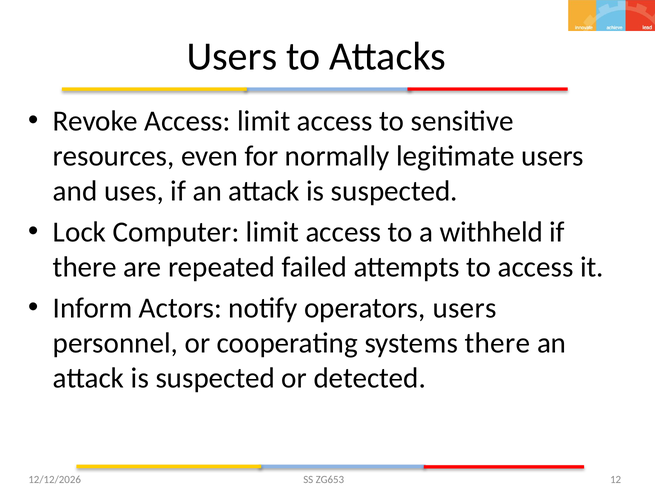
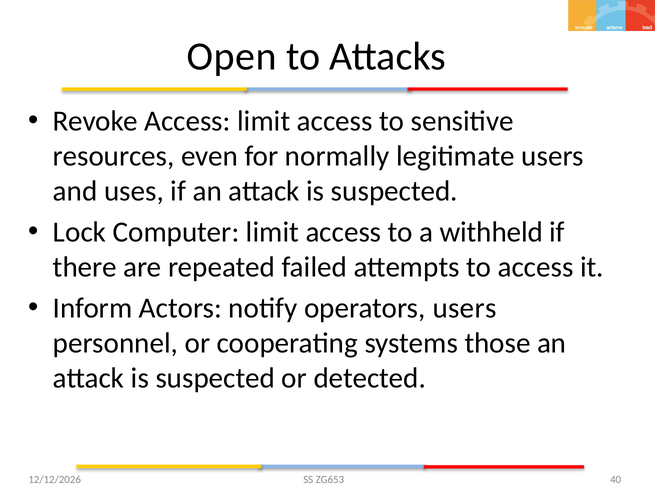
Users at (232, 56): Users -> Open
systems there: there -> those
12: 12 -> 40
